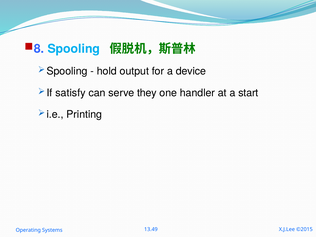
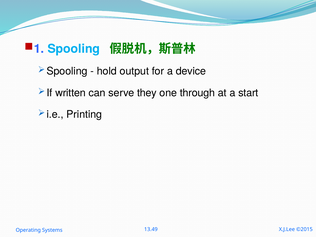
8: 8 -> 1
satisfy: satisfy -> written
handler: handler -> through
